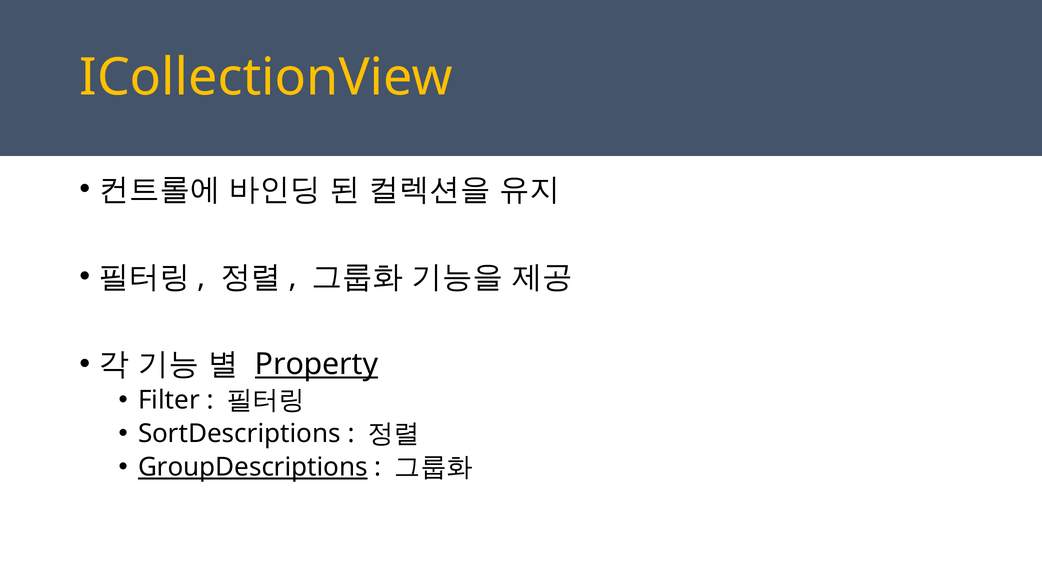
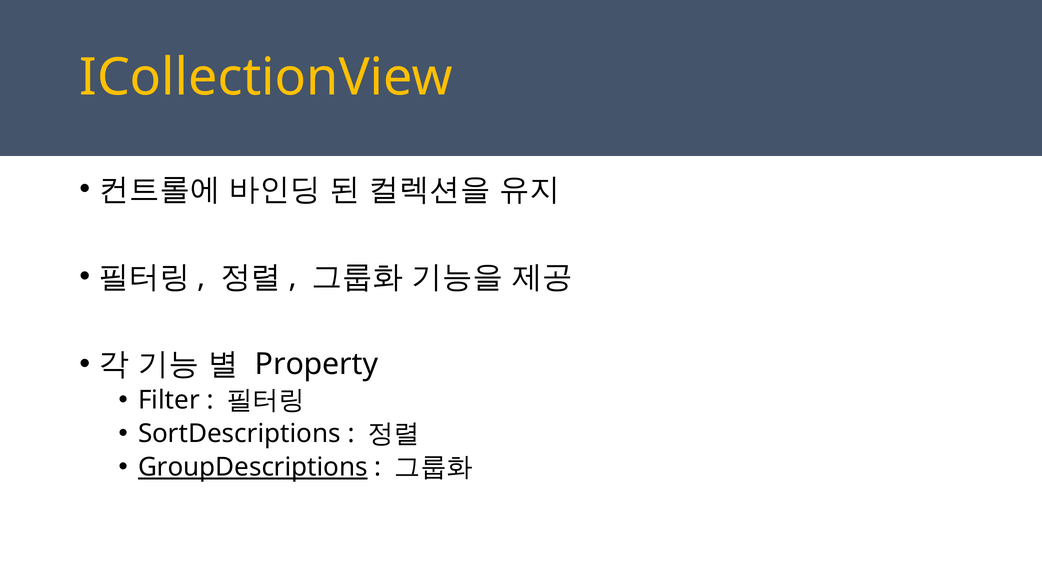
Property underline: present -> none
